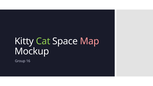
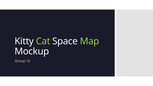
Map colour: pink -> light green
